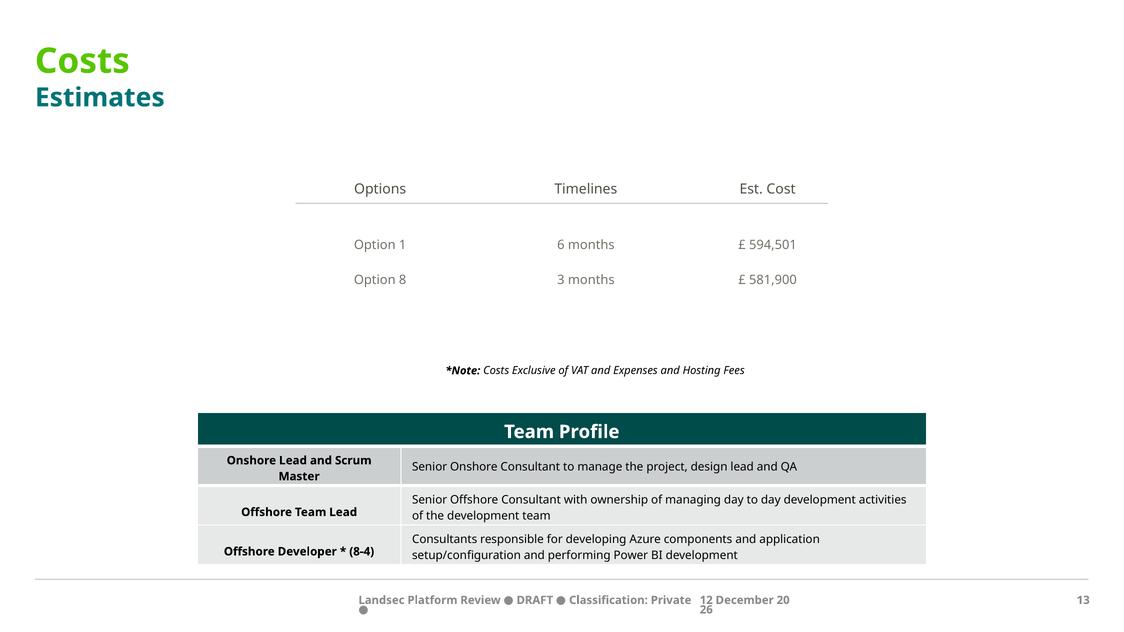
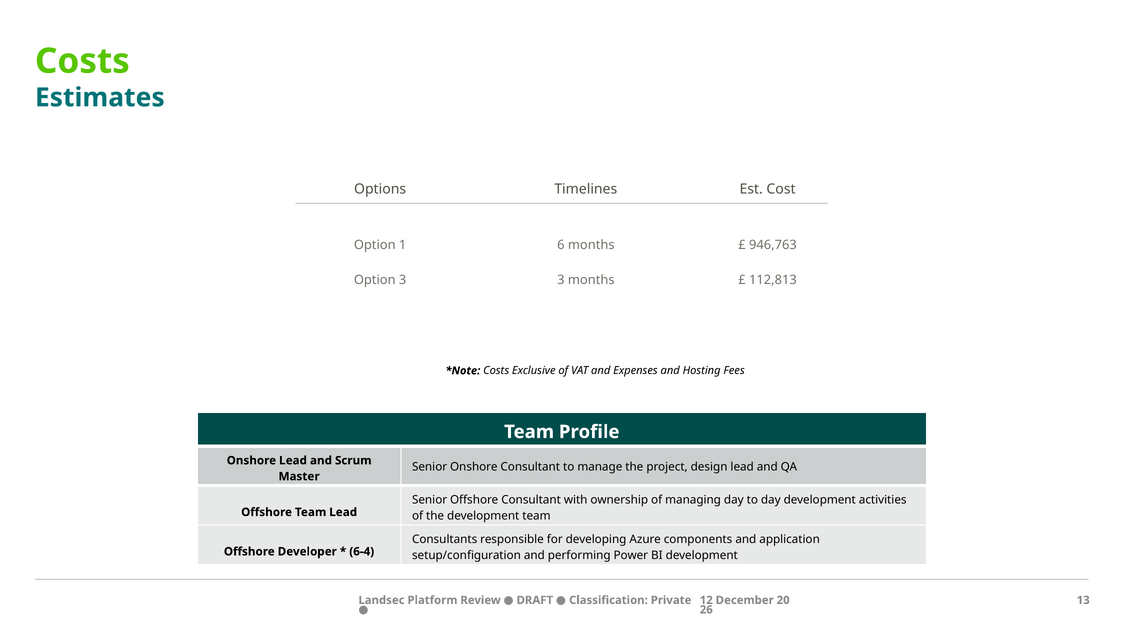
594,501: 594,501 -> 946,763
Option 8: 8 -> 3
581,900: 581,900 -> 112,813
8-4: 8-4 -> 6-4
